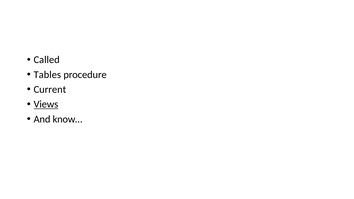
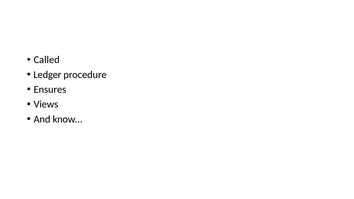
Tables: Tables -> Ledger
Current: Current -> Ensures
Views underline: present -> none
